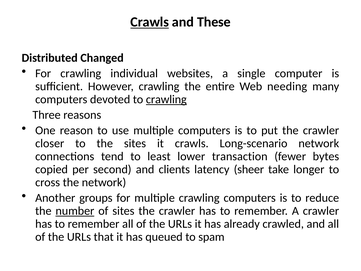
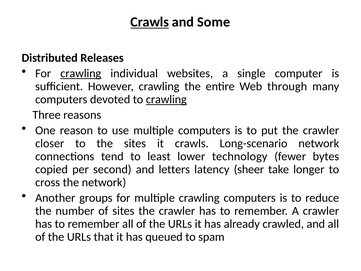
These: These -> Some
Changed: Changed -> Releases
crawling at (81, 73) underline: none -> present
needing: needing -> through
transaction: transaction -> technology
clients: clients -> letters
number underline: present -> none
